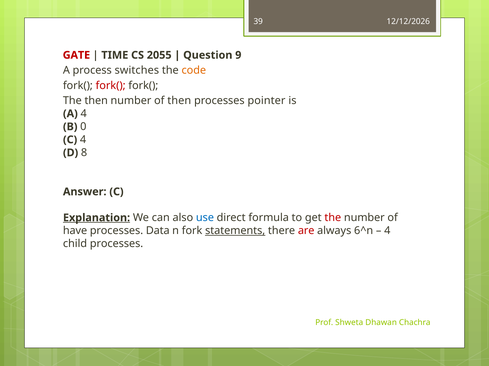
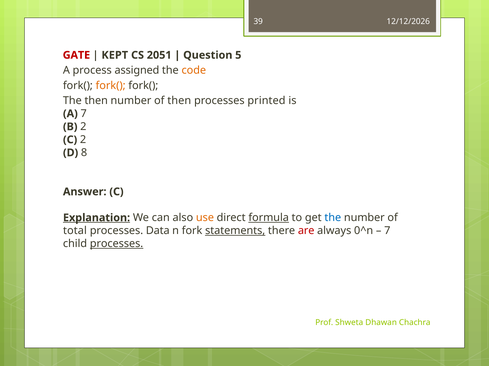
TIME: TIME -> KEPT
2055: 2055 -> 2051
9: 9 -> 5
switches: switches -> assigned
fork( at (111, 86) colour: red -> orange
pointer: pointer -> printed
A 4: 4 -> 7
B 0: 0 -> 2
C 4: 4 -> 2
use colour: blue -> orange
formula underline: none -> present
the at (333, 218) colour: red -> blue
have: have -> total
6^n: 6^n -> 0^n
4 at (387, 231): 4 -> 7
processes at (117, 244) underline: none -> present
